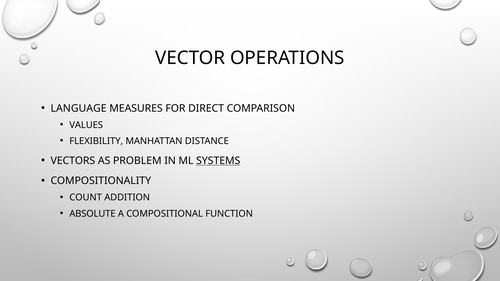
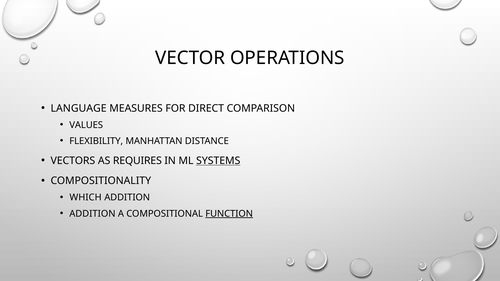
PROBLEM: PROBLEM -> REQUIRES
COUNT: COUNT -> WHICH
ABSOLUTE at (92, 214): ABSOLUTE -> ADDITION
FUNCTION underline: none -> present
